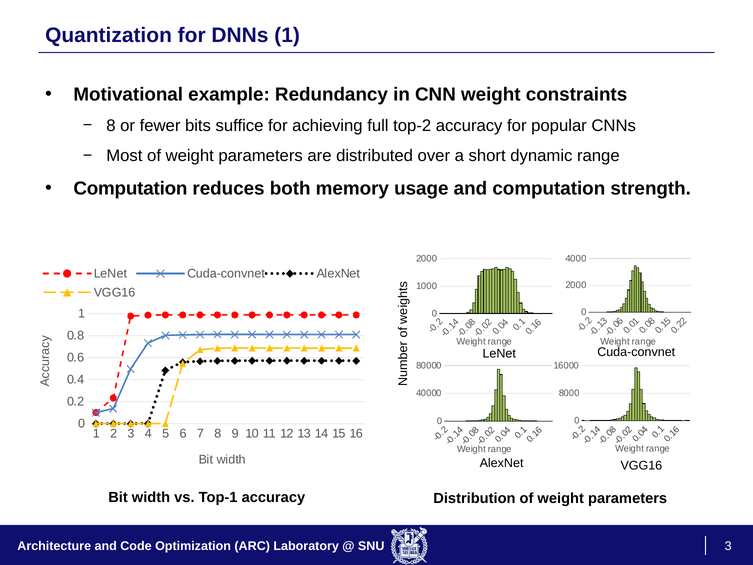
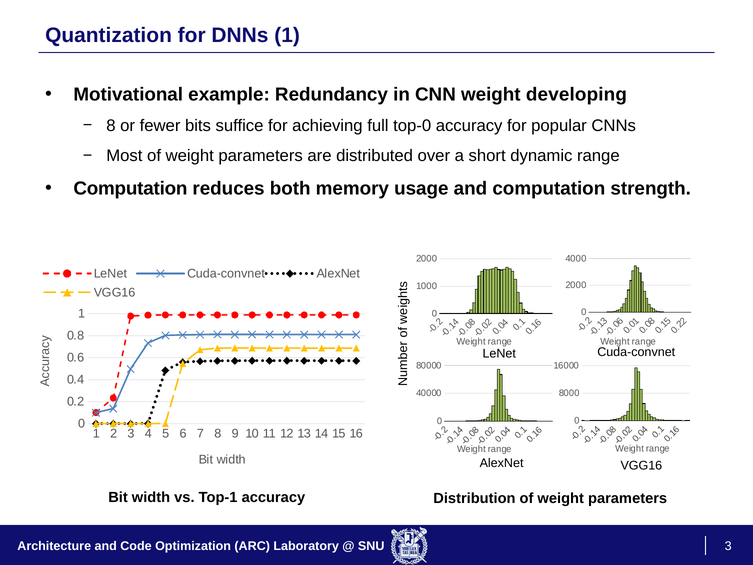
constraints: constraints -> developing
top-2: top-2 -> top-0
